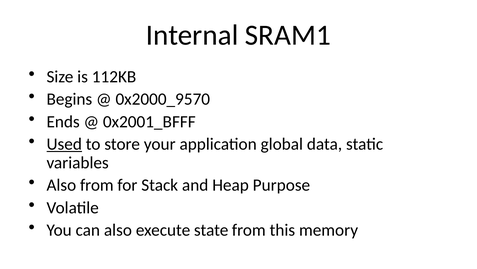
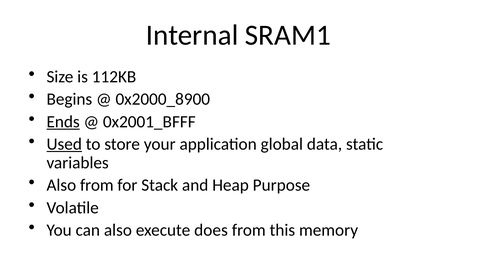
0x2000_9570: 0x2000_9570 -> 0x2000_8900
Ends underline: none -> present
state: state -> does
